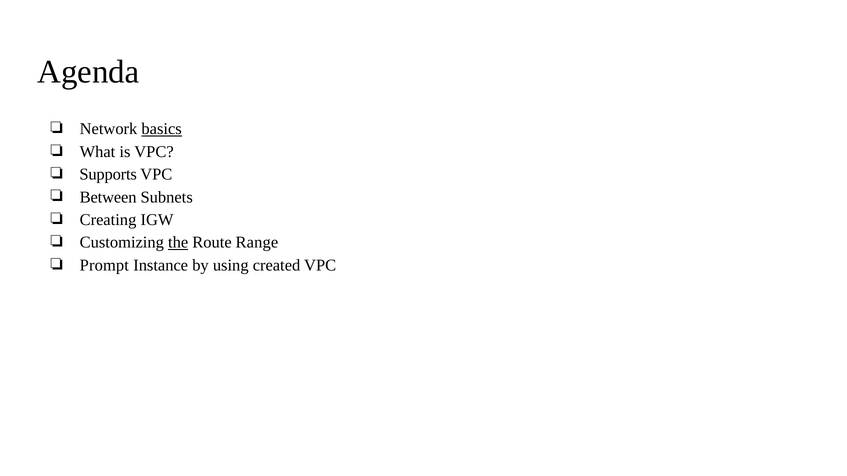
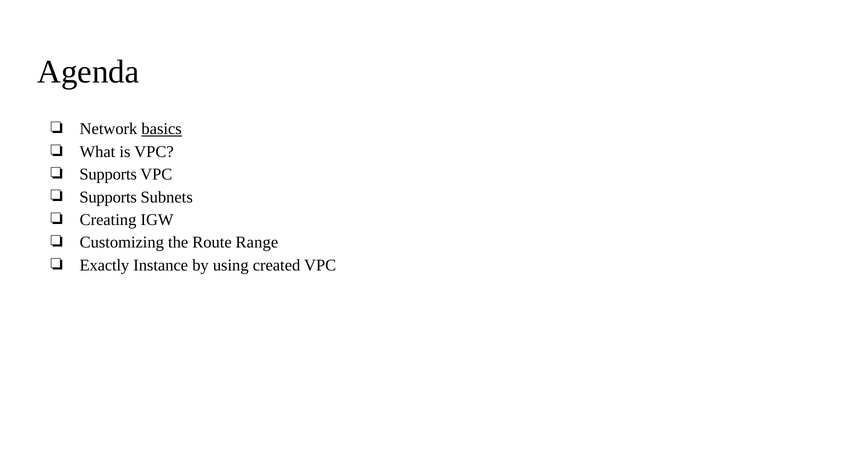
Between at (108, 197): Between -> Supports
the underline: present -> none
Prompt: Prompt -> Exactly
